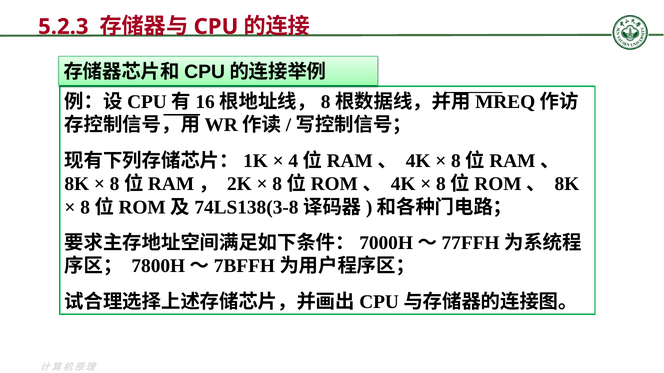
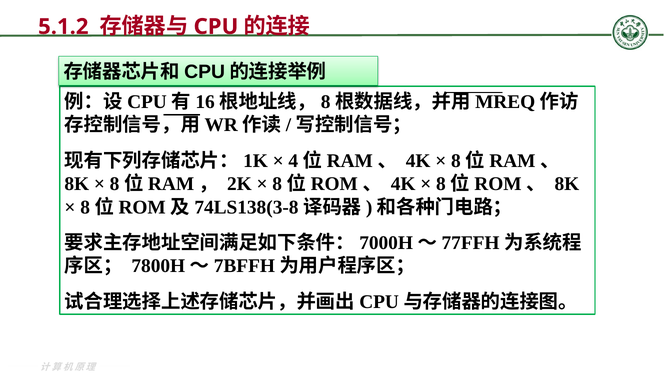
5.2.3: 5.2.3 -> 5.1.2
